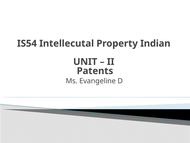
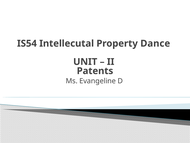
Indian: Indian -> Dance
